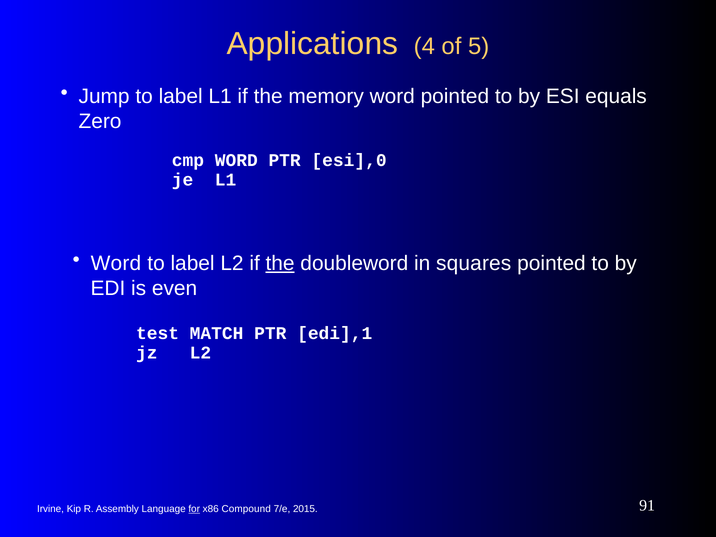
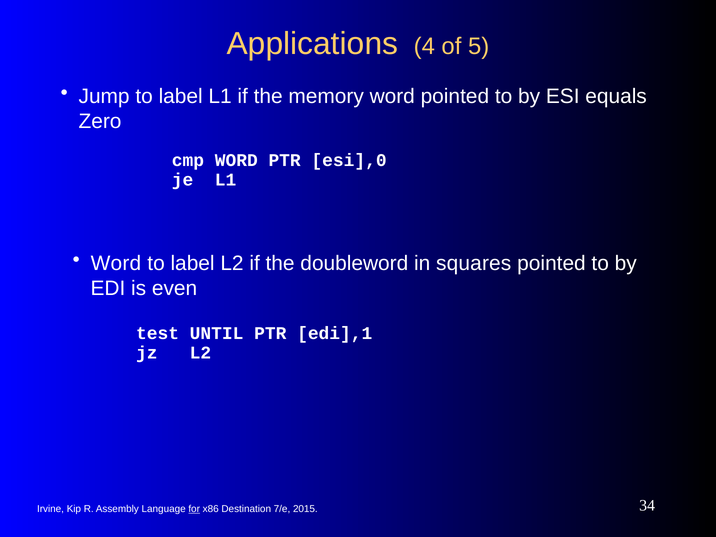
the at (280, 263) underline: present -> none
MATCH: MATCH -> UNTIL
Compound: Compound -> Destination
91: 91 -> 34
